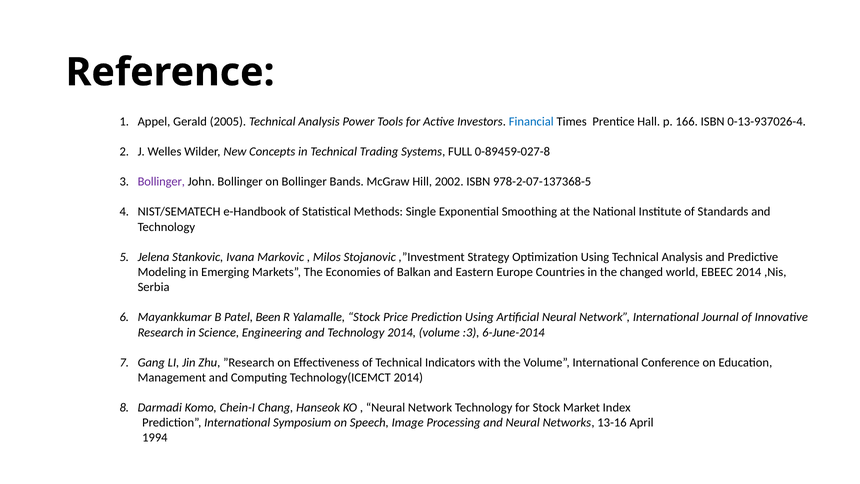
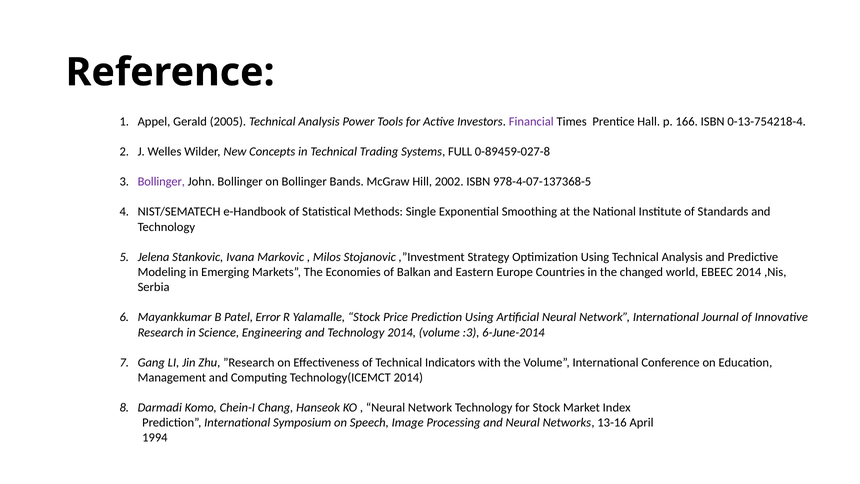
Financial colour: blue -> purple
0-13-937026-4: 0-13-937026-4 -> 0-13-754218-4
978-2-07-137368-5: 978-2-07-137368-5 -> 978-4-07-137368-5
Been: Been -> Error
